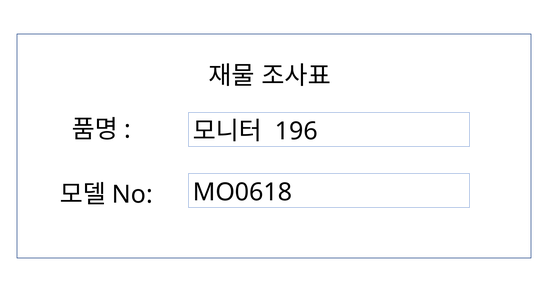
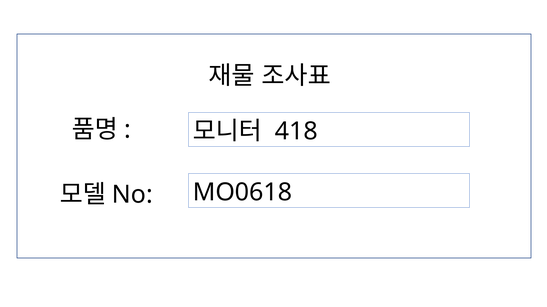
196: 196 -> 418
